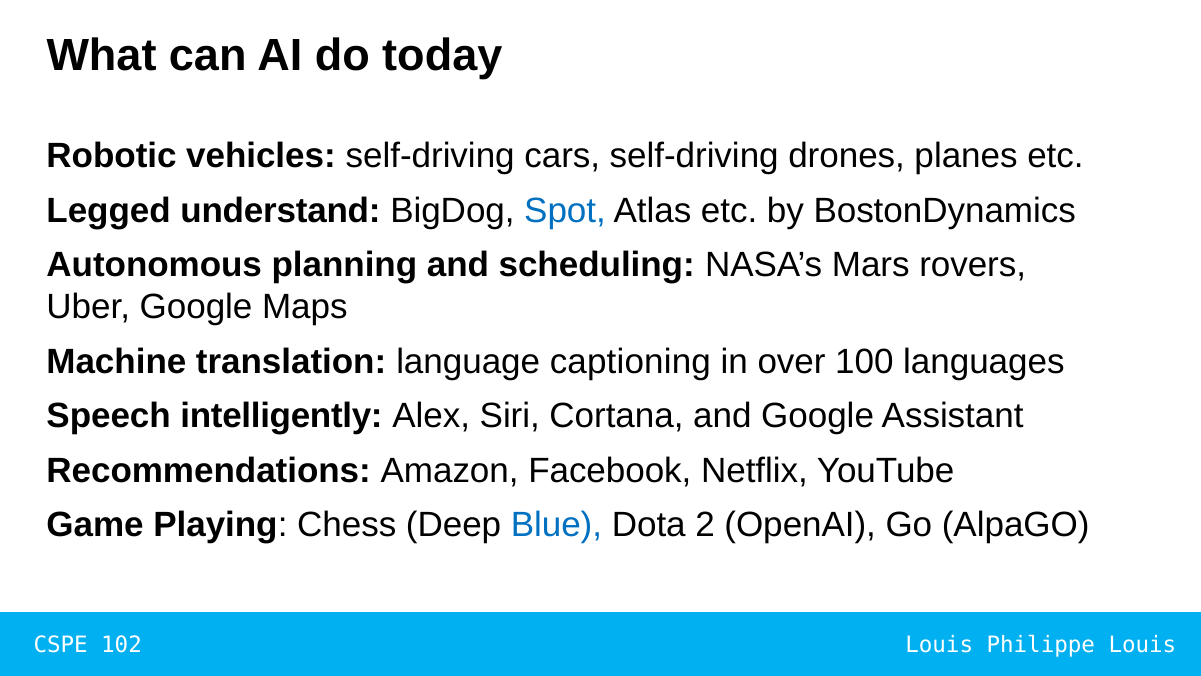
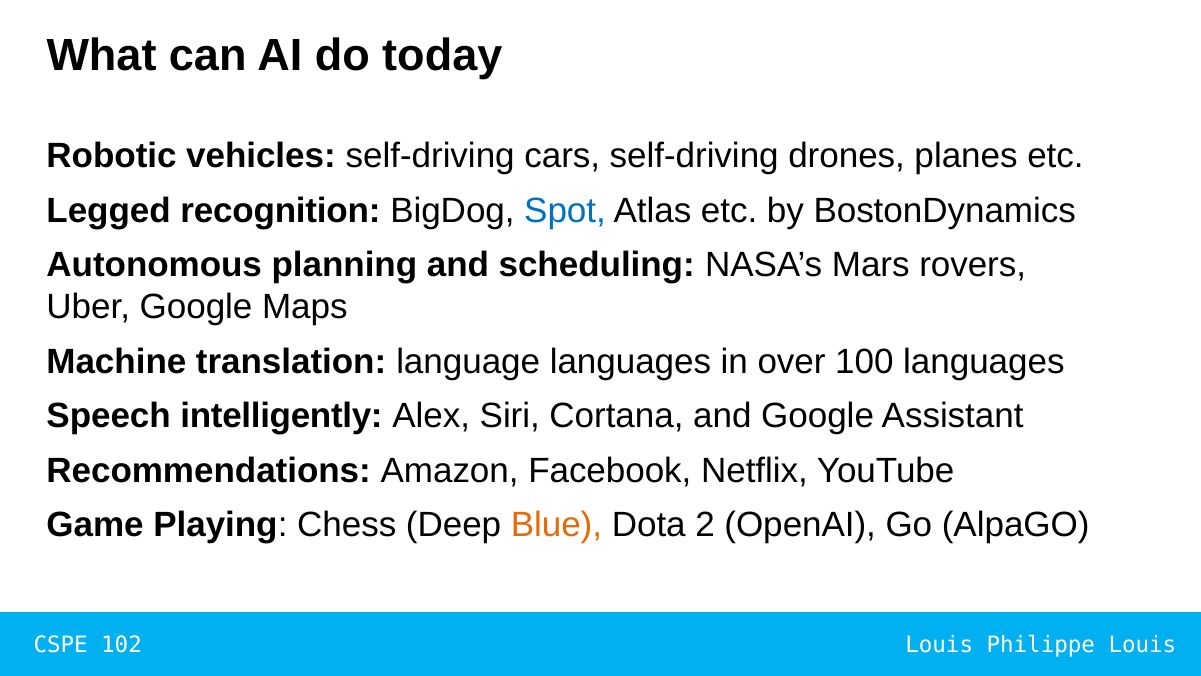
understand: understand -> recognition
language captioning: captioning -> languages
Blue colour: blue -> orange
